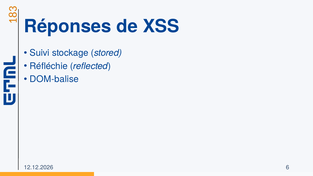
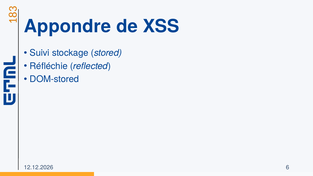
Réponses: Réponses -> Appondre
DOM-balise: DOM-balise -> DOM-stored
